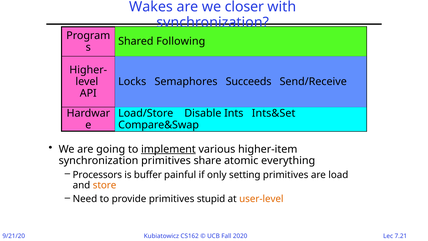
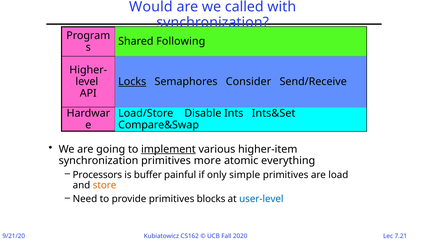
Wakes: Wakes -> Would
closer: closer -> called
Locks underline: none -> present
Succeeds: Succeeds -> Consider
share: share -> more
setting: setting -> simple
stupid: stupid -> blocks
user-level colour: orange -> blue
